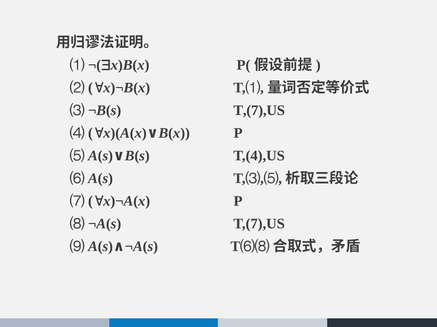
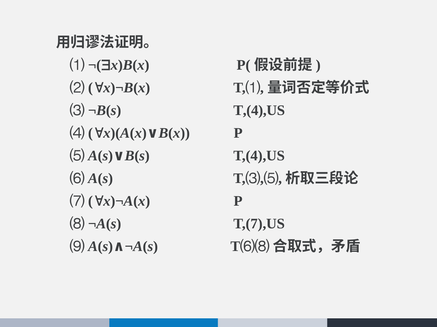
T,(7),US at (259, 111): T,(7),US -> T,(4),US
